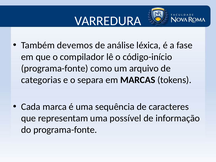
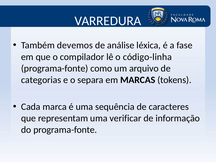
código-início: código-início -> código-linha
possível: possível -> verificar
